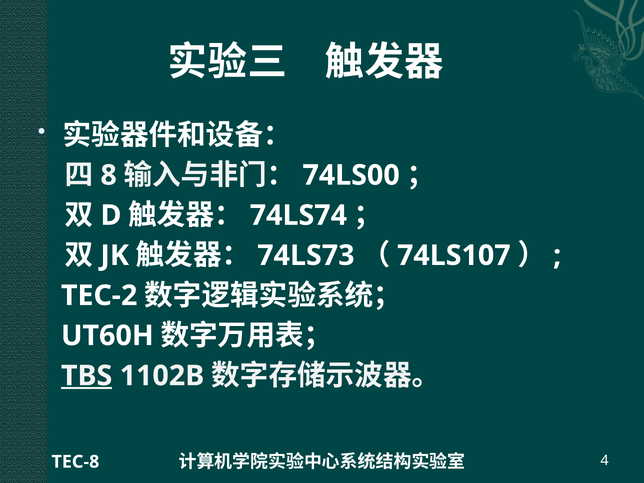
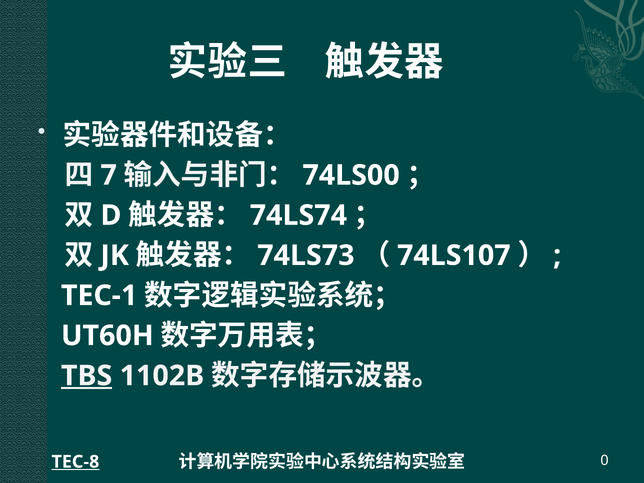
8: 8 -> 7
TEC-2: TEC-2 -> TEC-1
TEC-8 underline: none -> present
4: 4 -> 0
